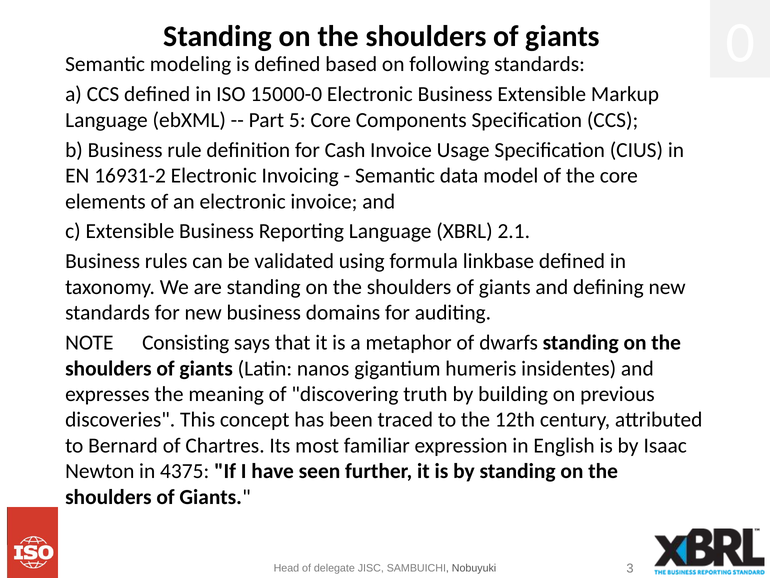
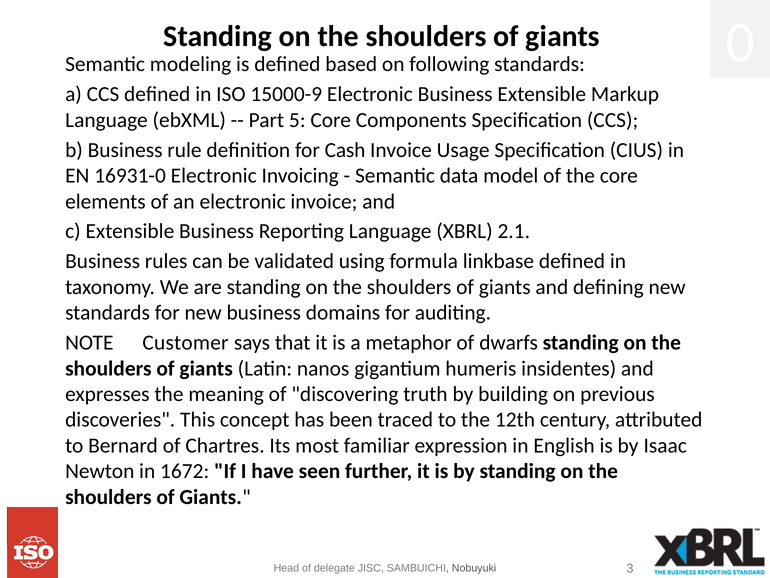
15000-0: 15000-0 -> 15000-9
16931-2: 16931-2 -> 16931-0
Consisting: Consisting -> Customer
4375: 4375 -> 1672
